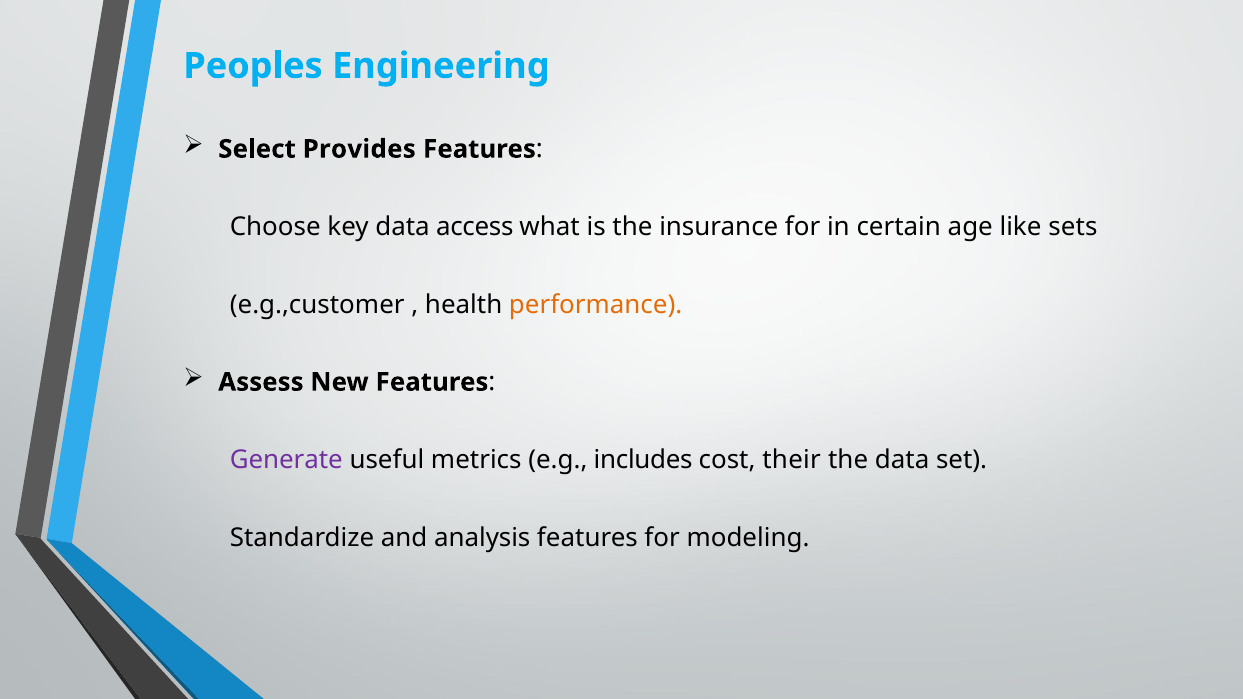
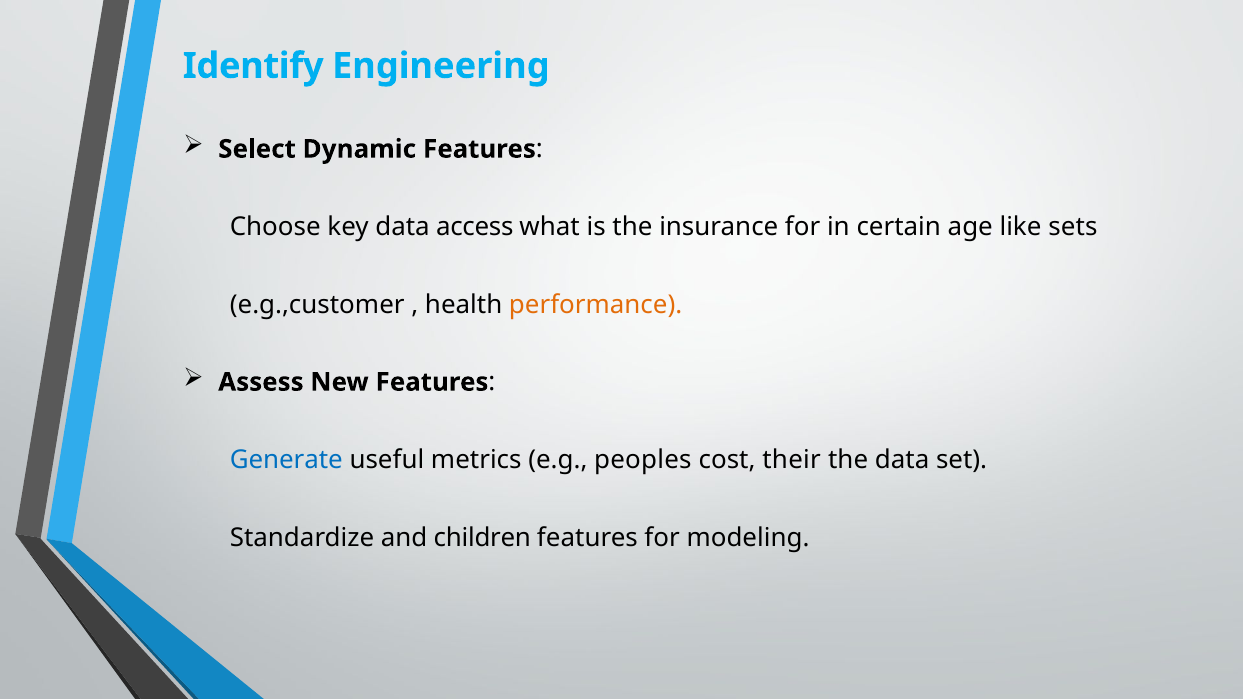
Peoples: Peoples -> Identify
Provides: Provides -> Dynamic
Generate colour: purple -> blue
includes: includes -> peoples
analysis: analysis -> children
